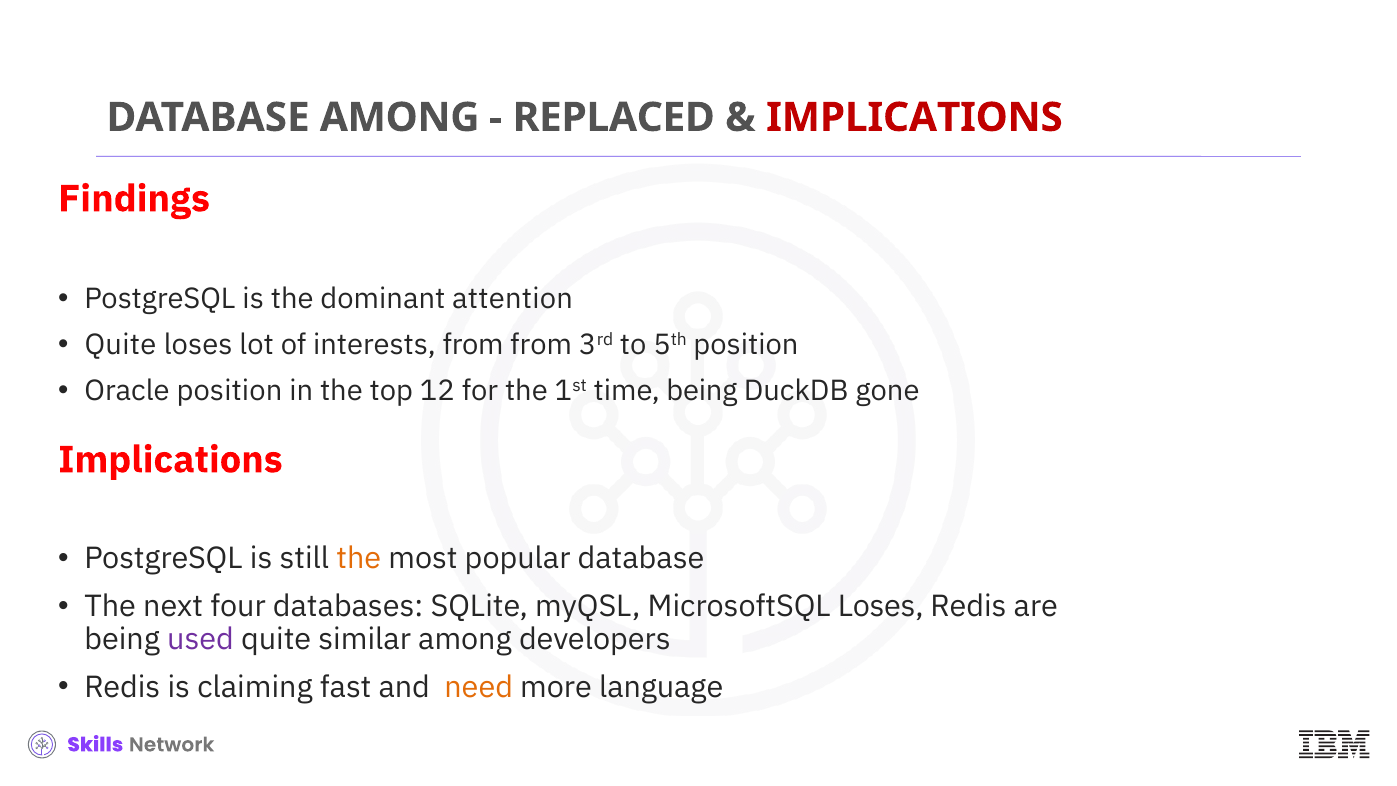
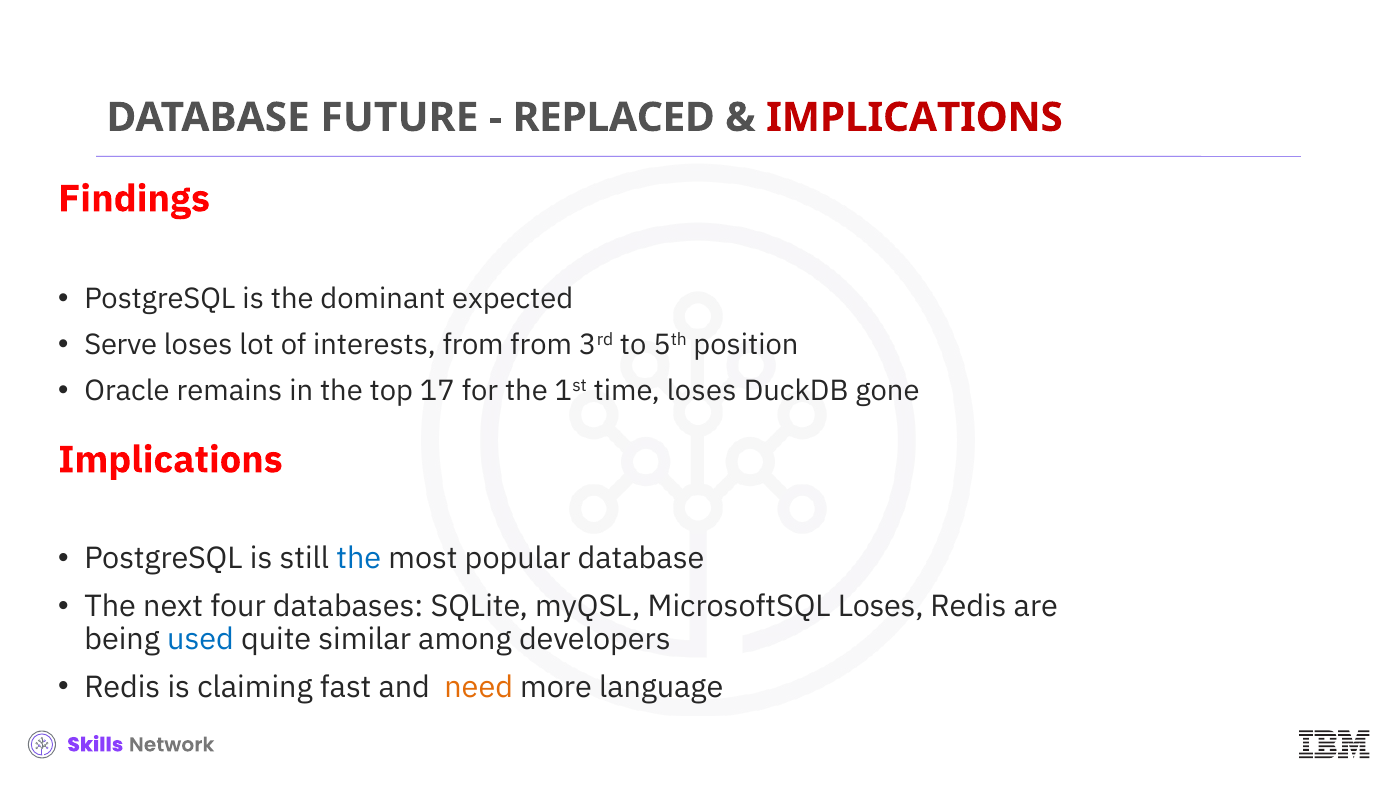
DATABASE AMONG: AMONG -> FUTURE
attention: attention -> expected
Quite at (120, 345): Quite -> Serve
Oracle position: position -> remains
12: 12 -> 17
time being: being -> loses
the at (359, 559) colour: orange -> blue
used colour: purple -> blue
